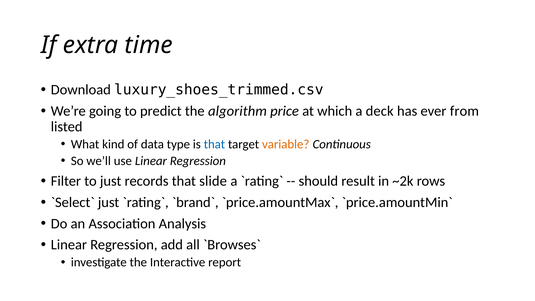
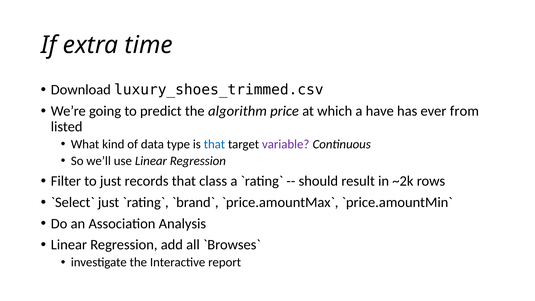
deck: deck -> have
variable colour: orange -> purple
slide: slide -> class
